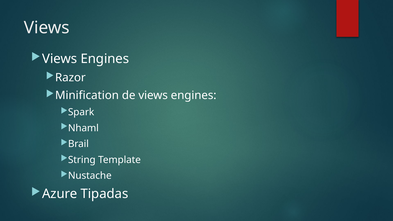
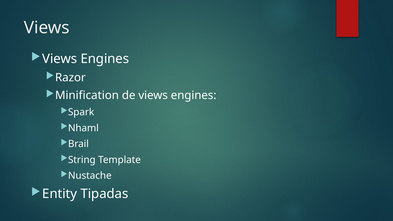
Azure: Azure -> Entity
